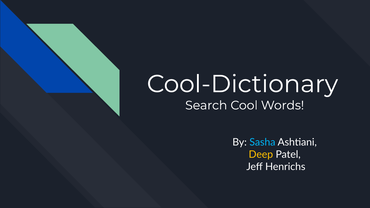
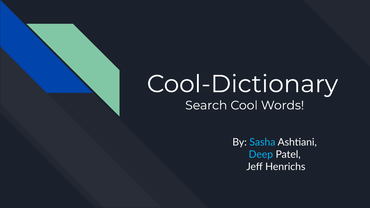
Deep colour: yellow -> light blue
